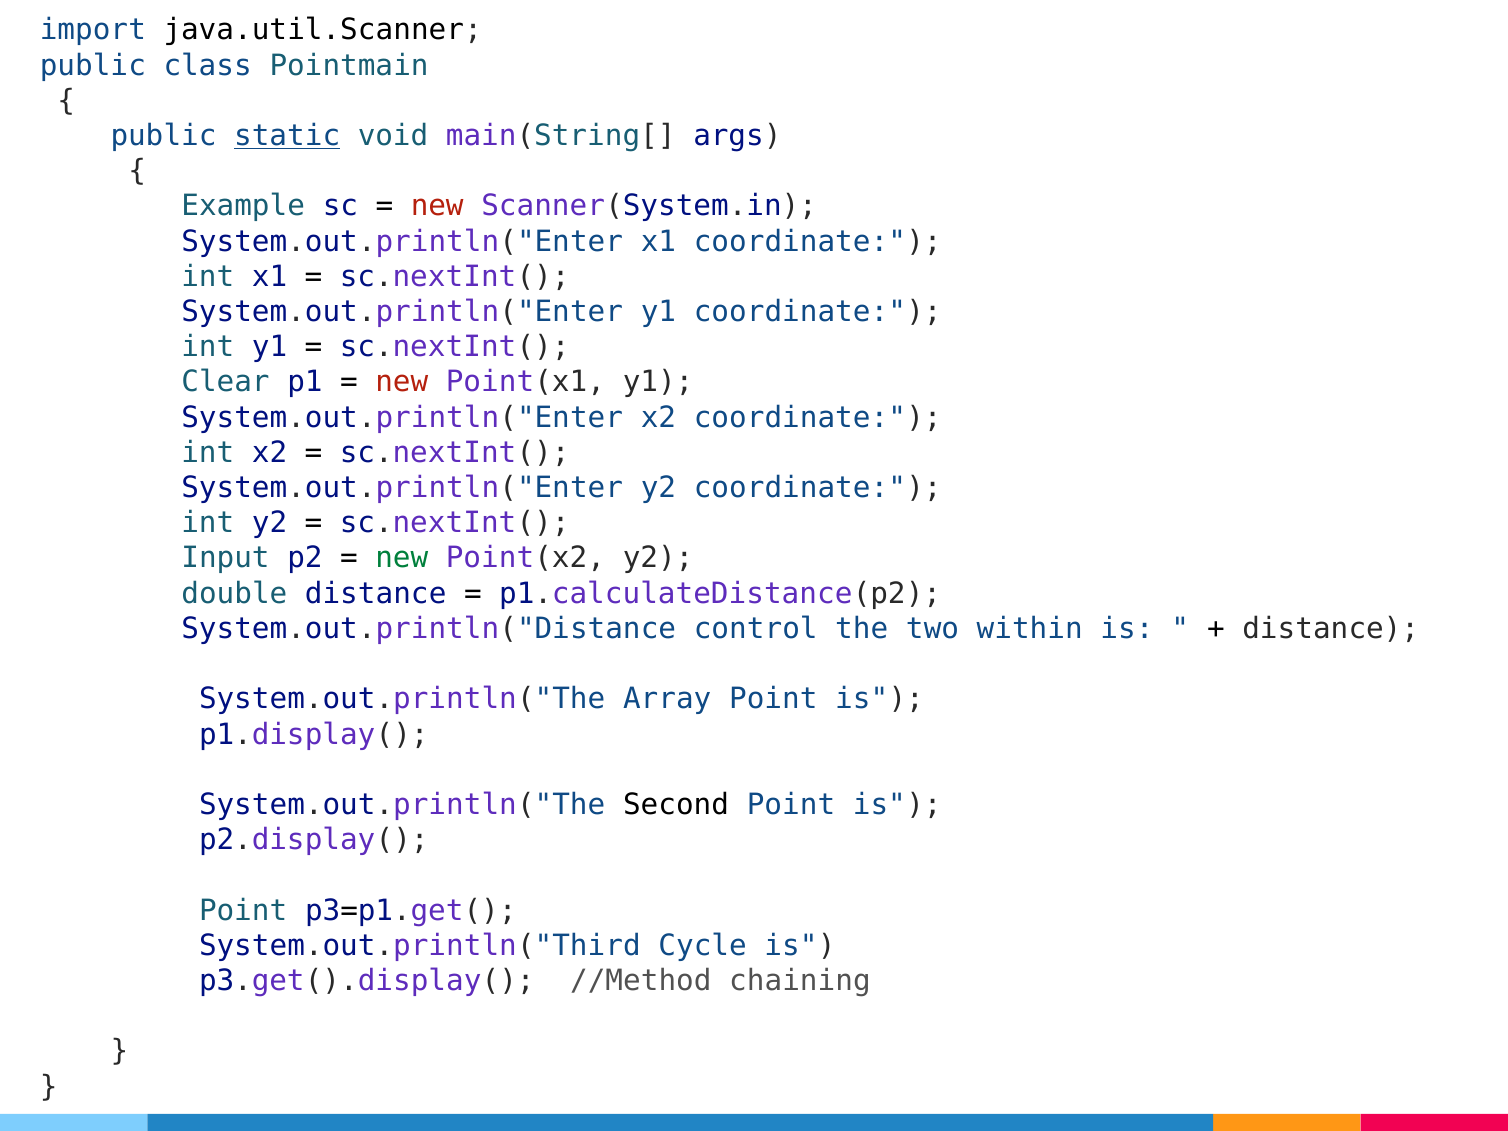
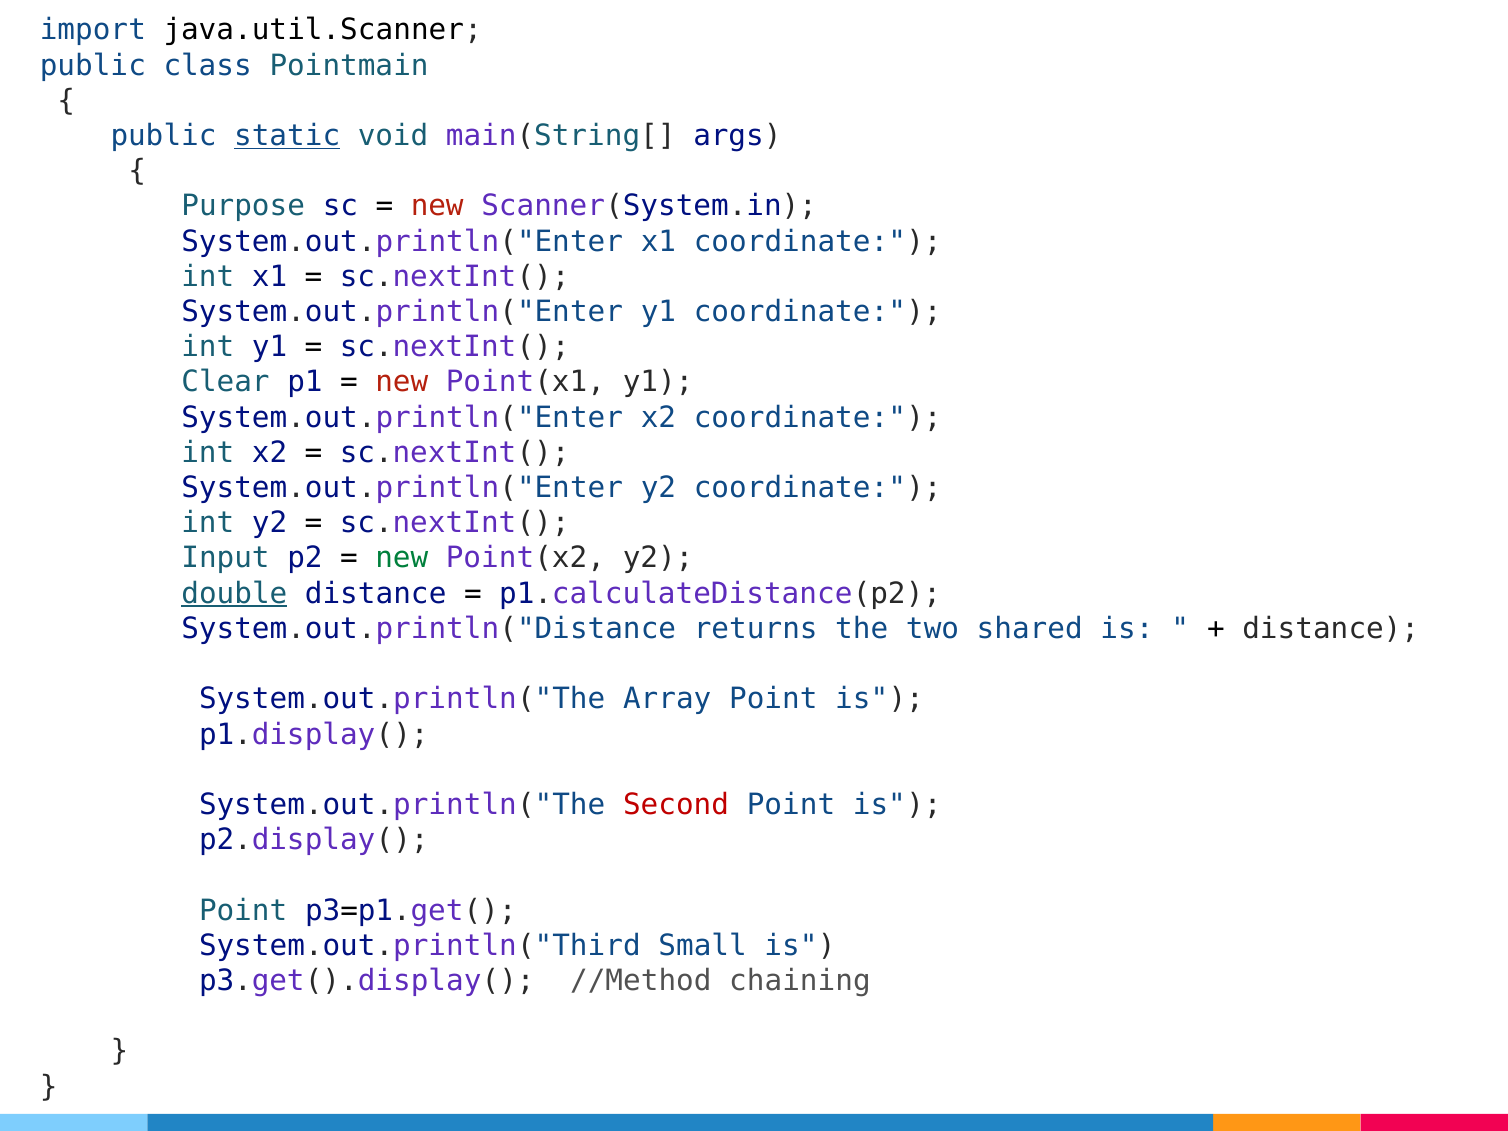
Example: Example -> Purpose
double underline: none -> present
control: control -> returns
within: within -> shared
Second colour: black -> red
Cycle: Cycle -> Small
